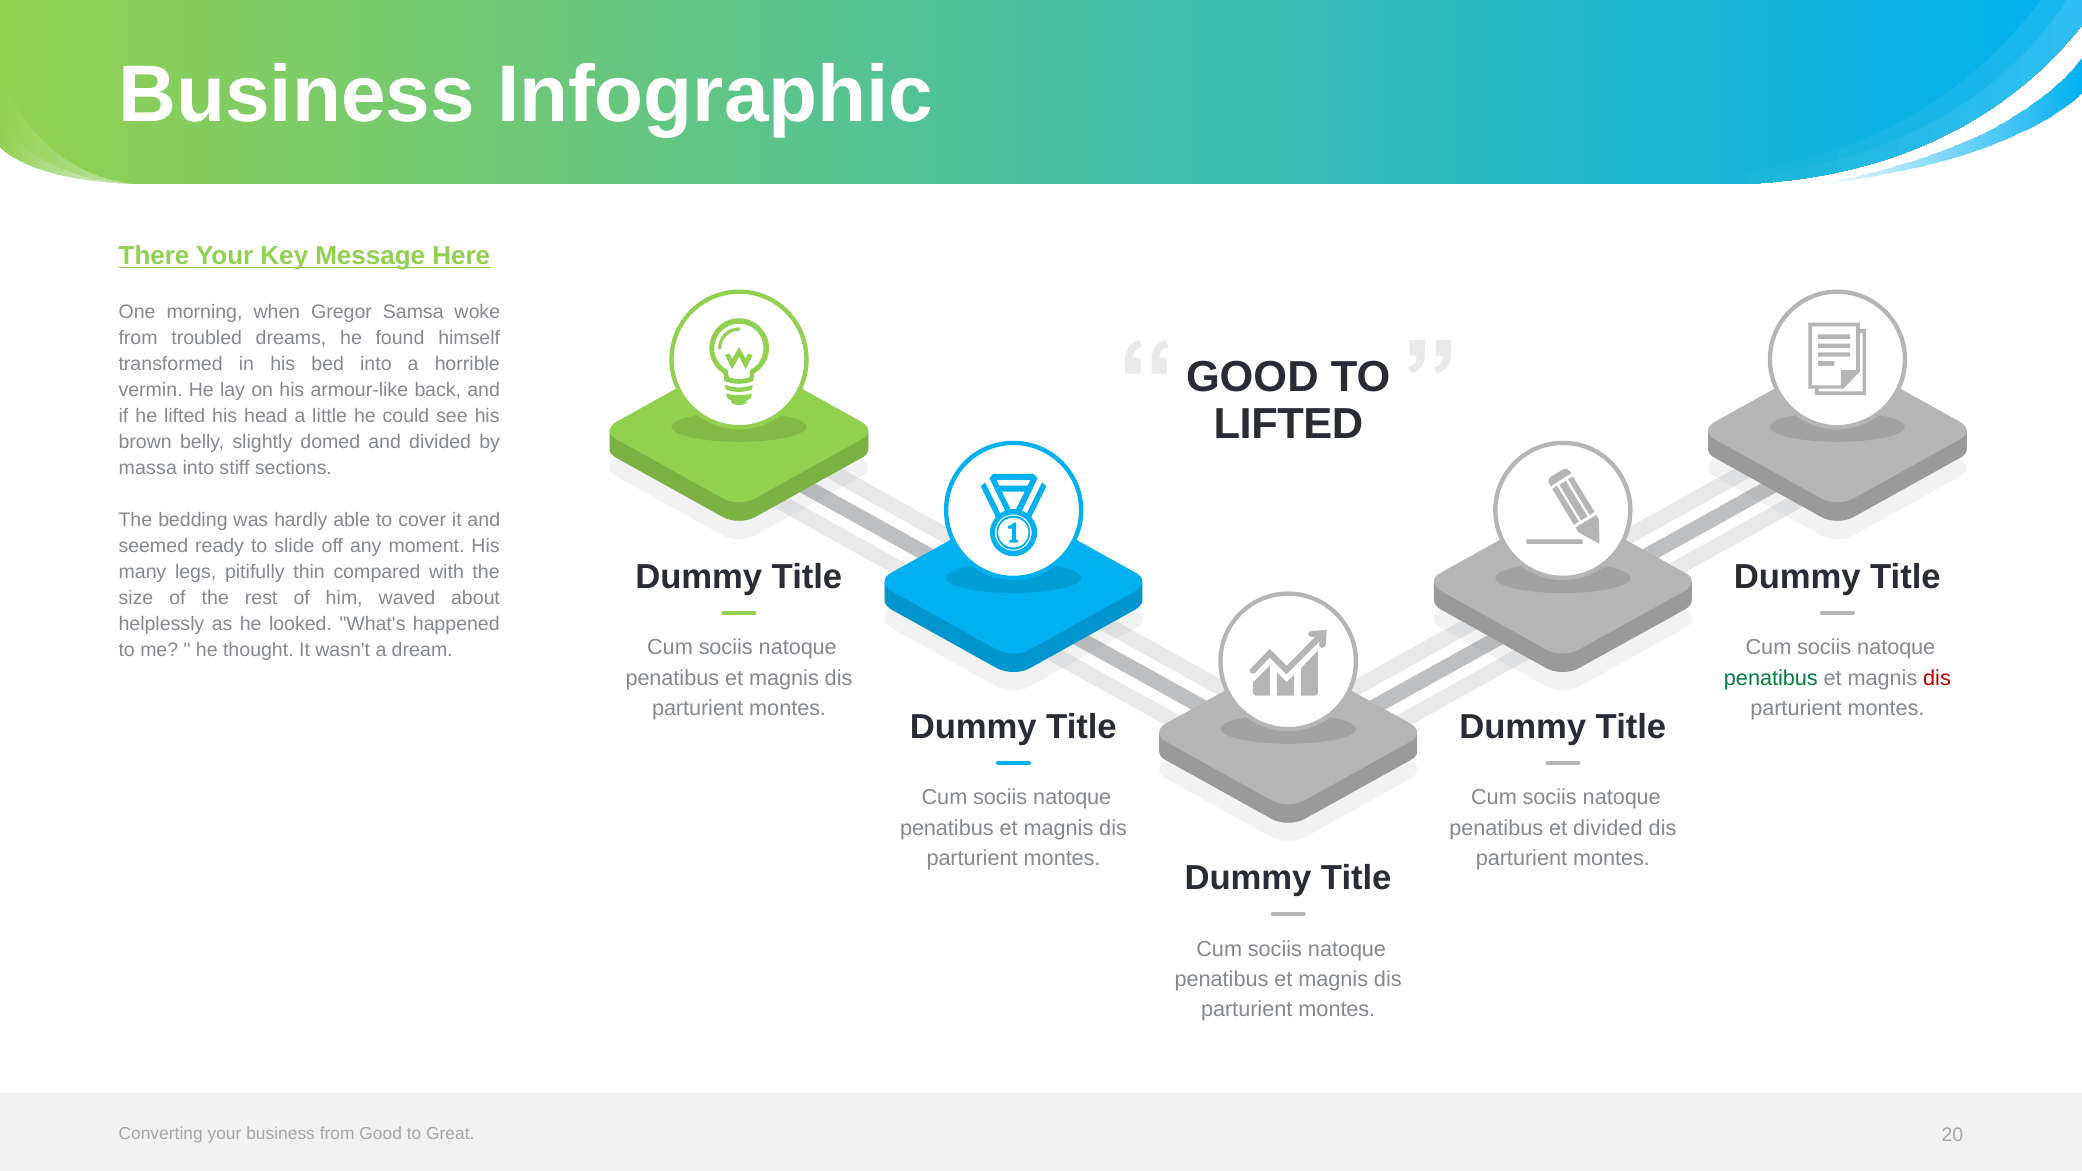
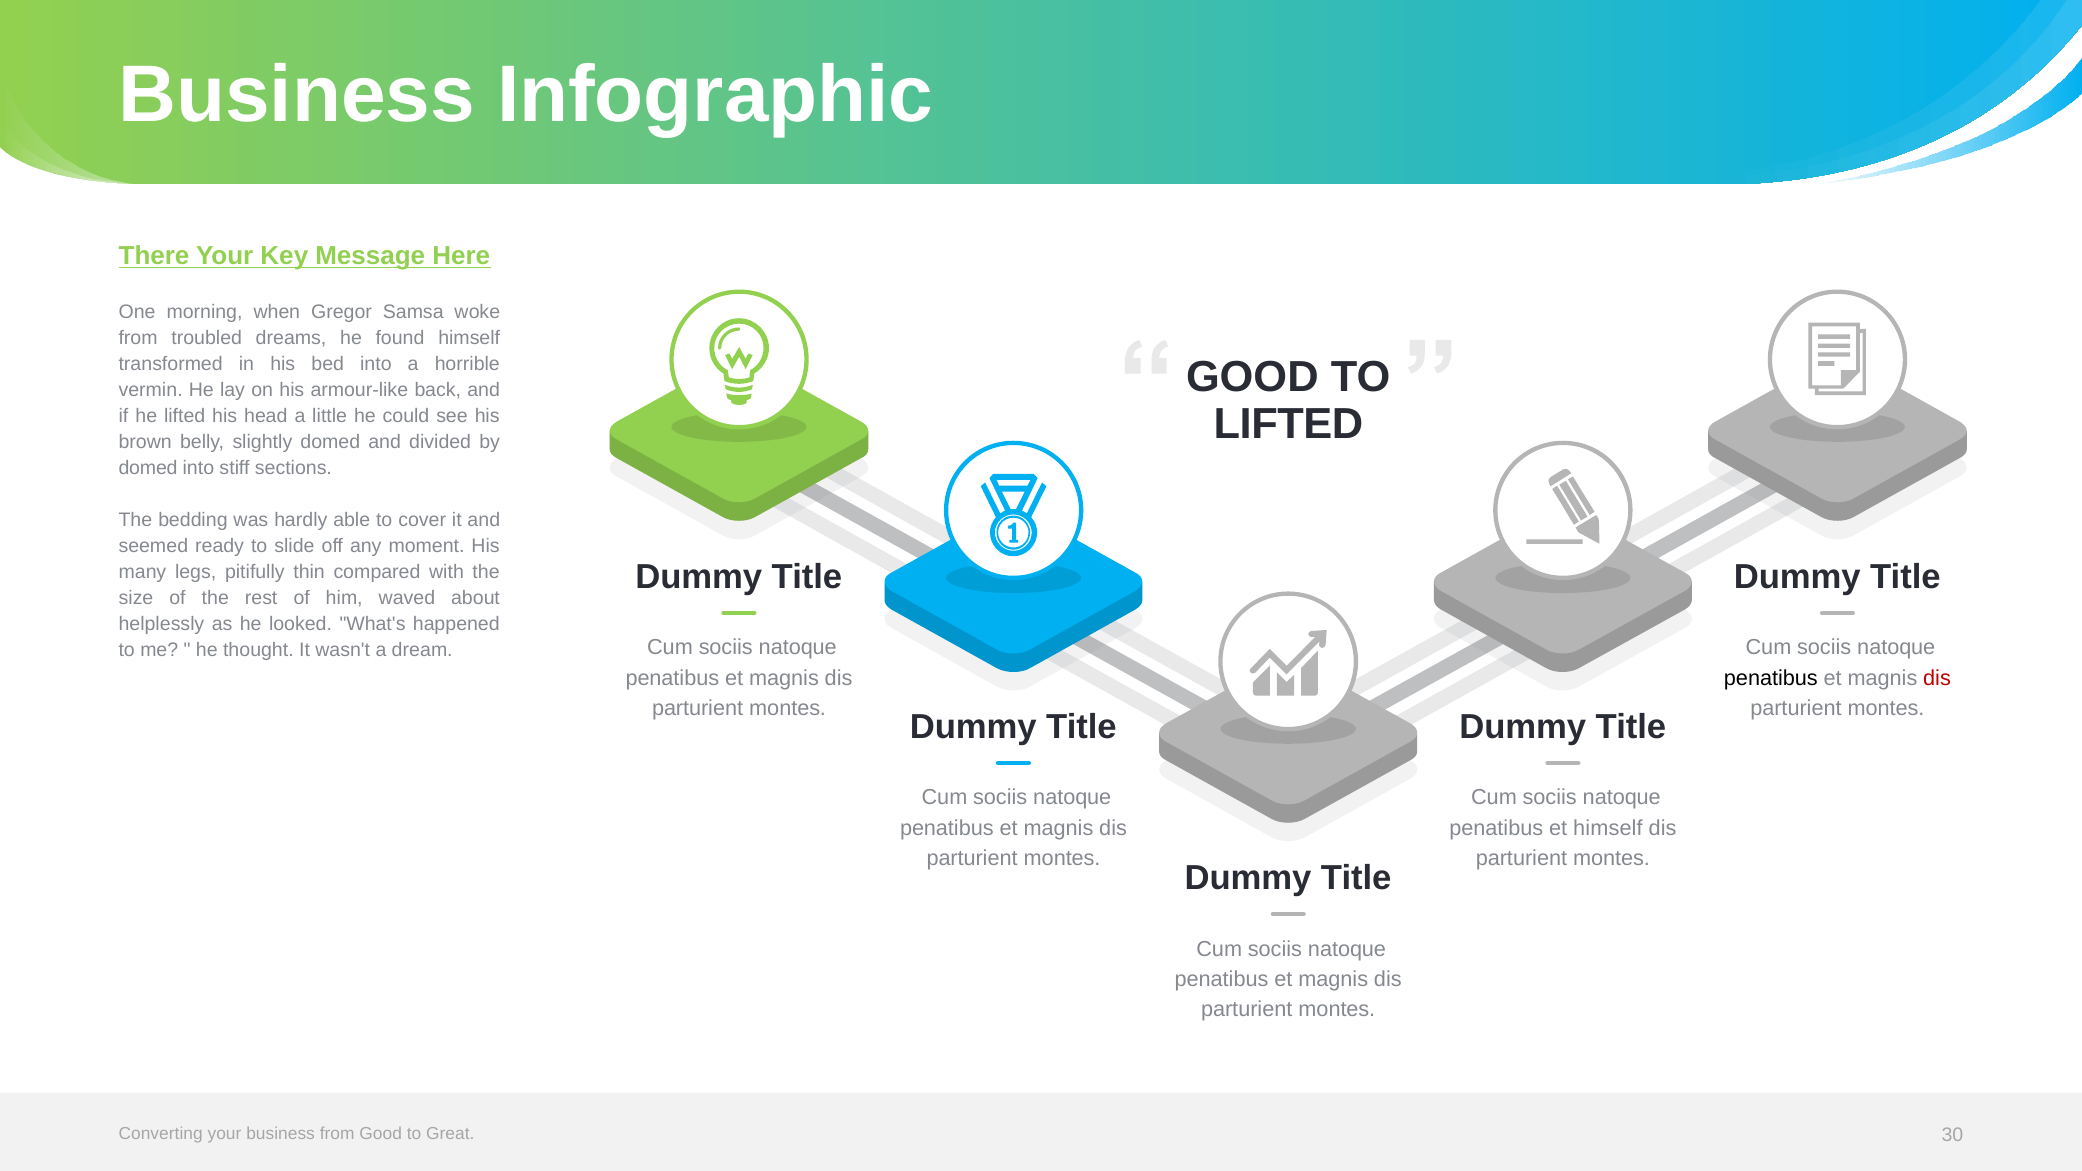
massa at (148, 468): massa -> domed
penatibus at (1771, 678) colour: green -> black
et divided: divided -> himself
20: 20 -> 30
